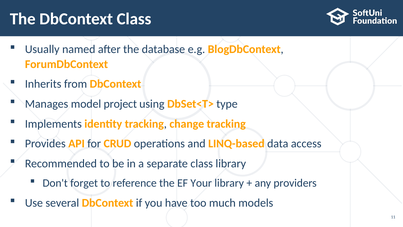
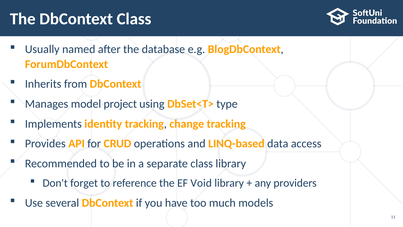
Your: Your -> Void
